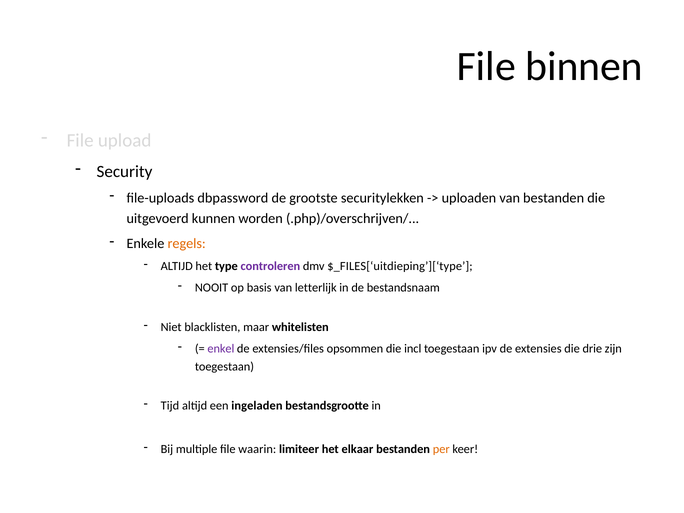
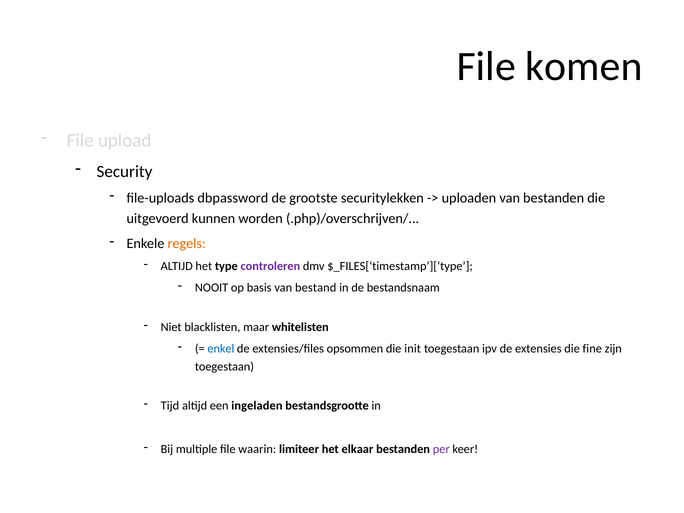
binnen: binnen -> komen
$_FILES[‘uitdieping’][‘type: $_FILES[‘uitdieping’][‘type -> $_FILES[‘timestamp’][‘type
letterlijk: letterlijk -> bestand
enkel colour: purple -> blue
incl: incl -> init
drie: drie -> fine
per colour: orange -> purple
